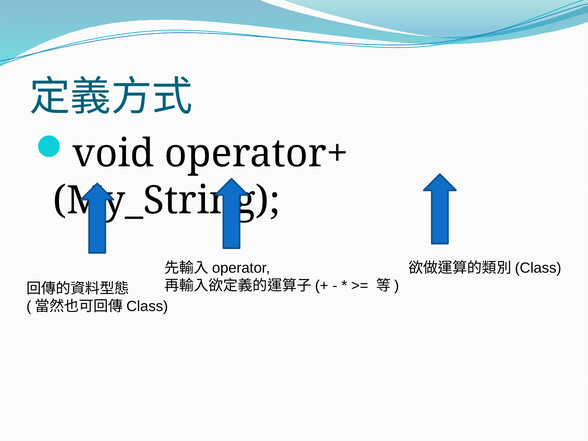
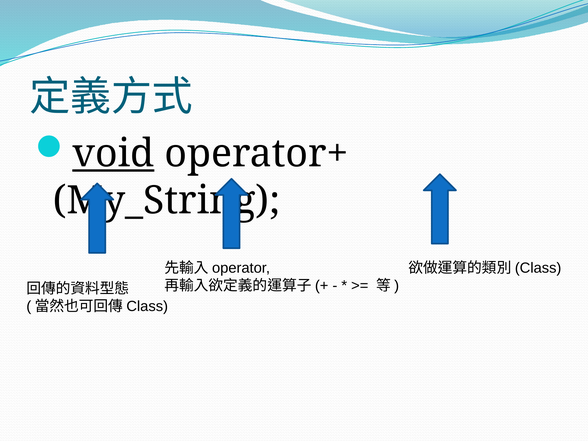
void underline: none -> present
